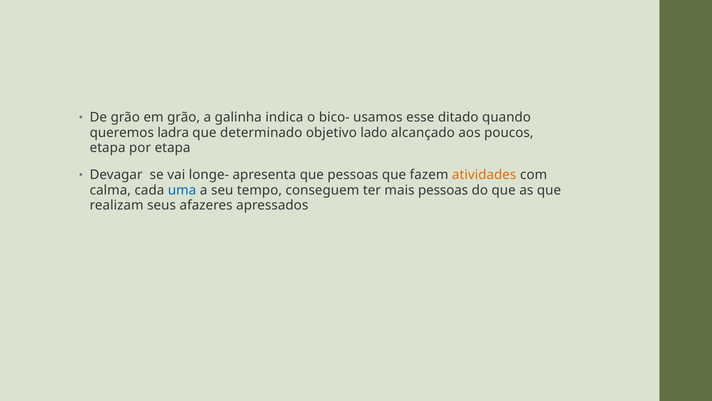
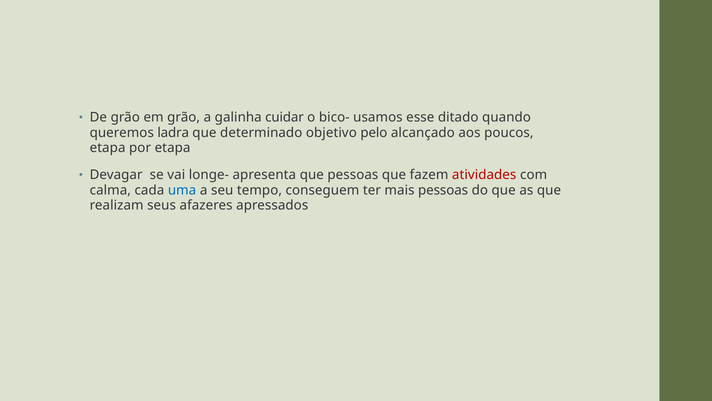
indica: indica -> cuidar
lado: lado -> pelo
atividades colour: orange -> red
